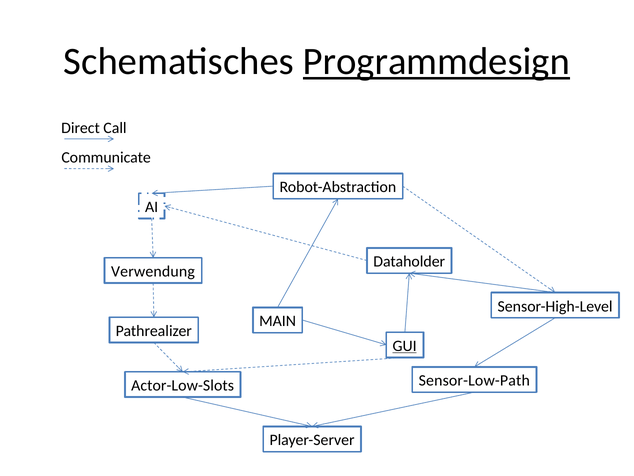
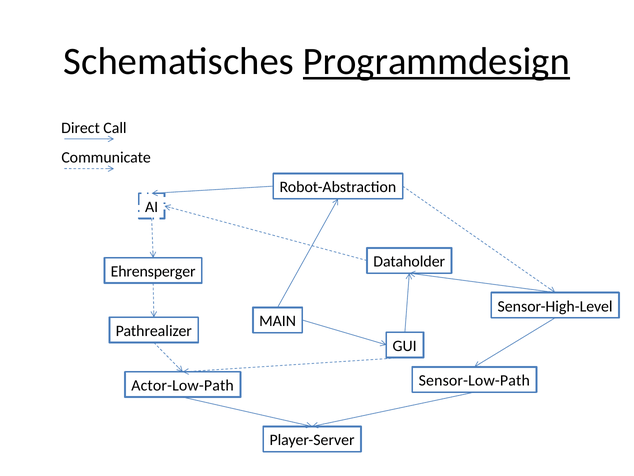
Verwendung: Verwendung -> Ehrensperger
GUI underline: present -> none
Actor-Low-Slots: Actor-Low-Slots -> Actor-Low-Path
